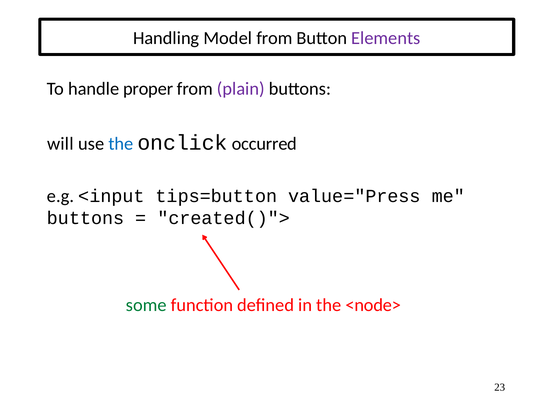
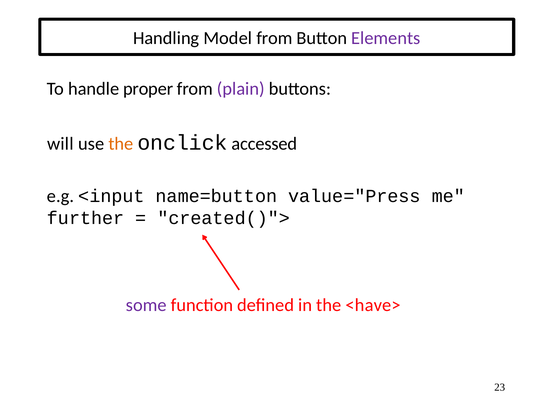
the at (121, 144) colour: blue -> orange
occurred: occurred -> accessed
tips=button: tips=button -> name=button
buttons at (86, 218): buttons -> further
some colour: green -> purple
<node>: <node> -> <have>
